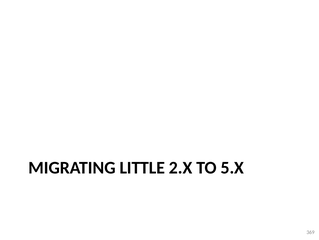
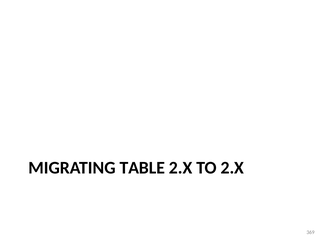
LITTLE: LITTLE -> TABLE
TO 5.X: 5.X -> 2.X
